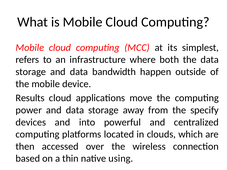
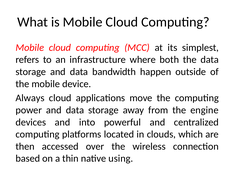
Results: Results -> Always
specify: specify -> engine
